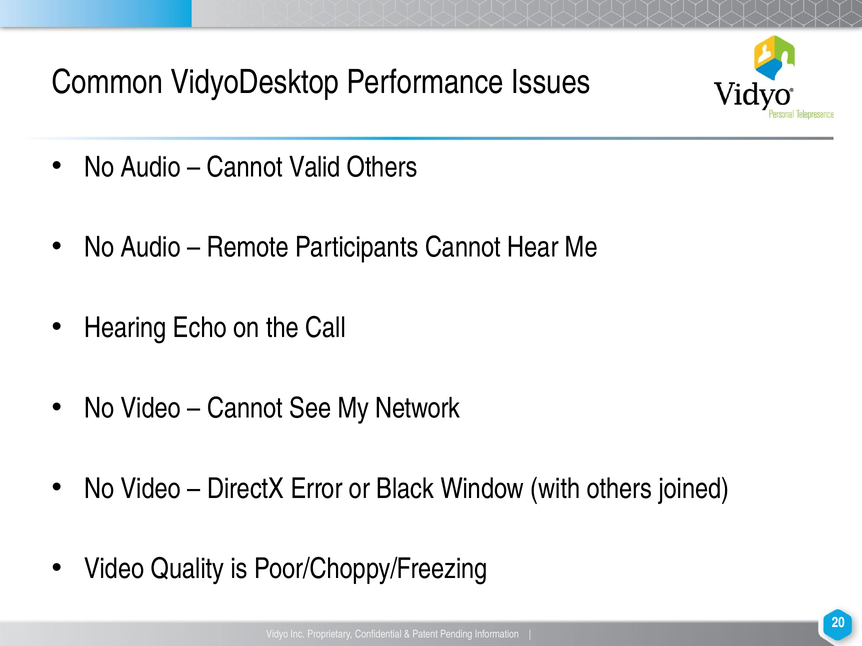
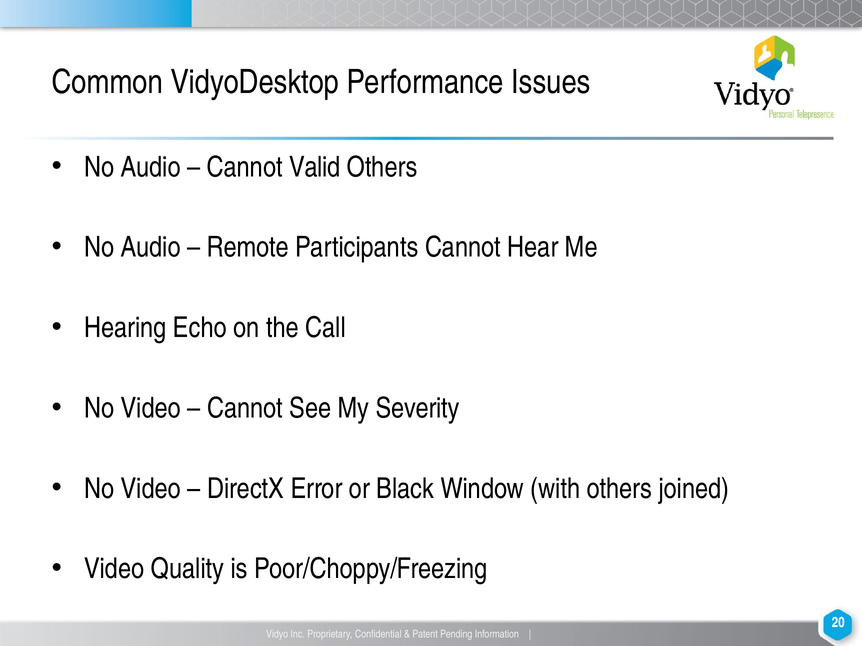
Network: Network -> Severity
